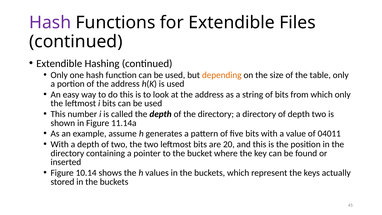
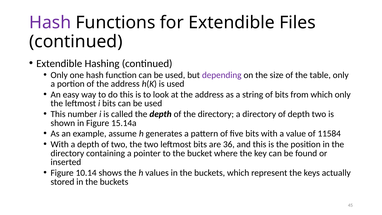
depending colour: orange -> purple
11.14a: 11.14a -> 15.14a
04011: 04011 -> 11584
20: 20 -> 36
